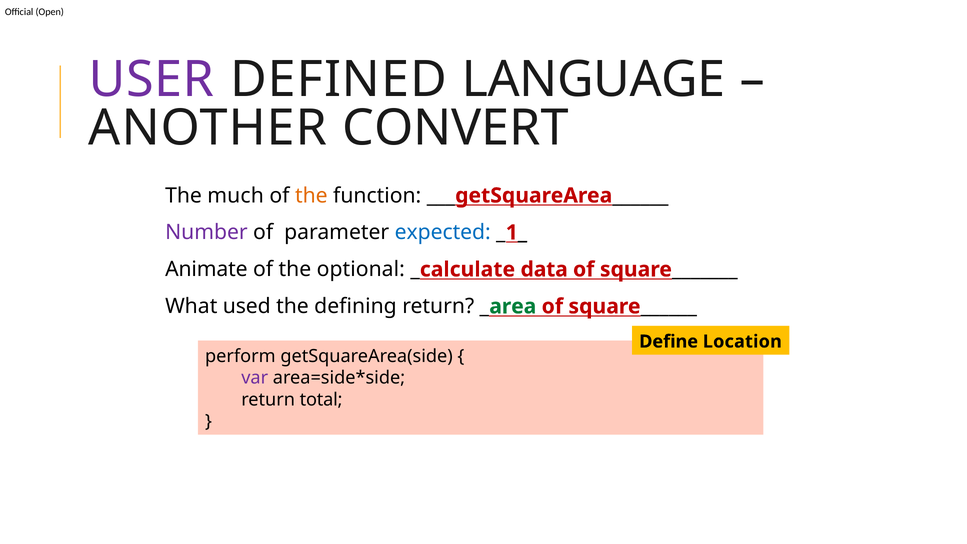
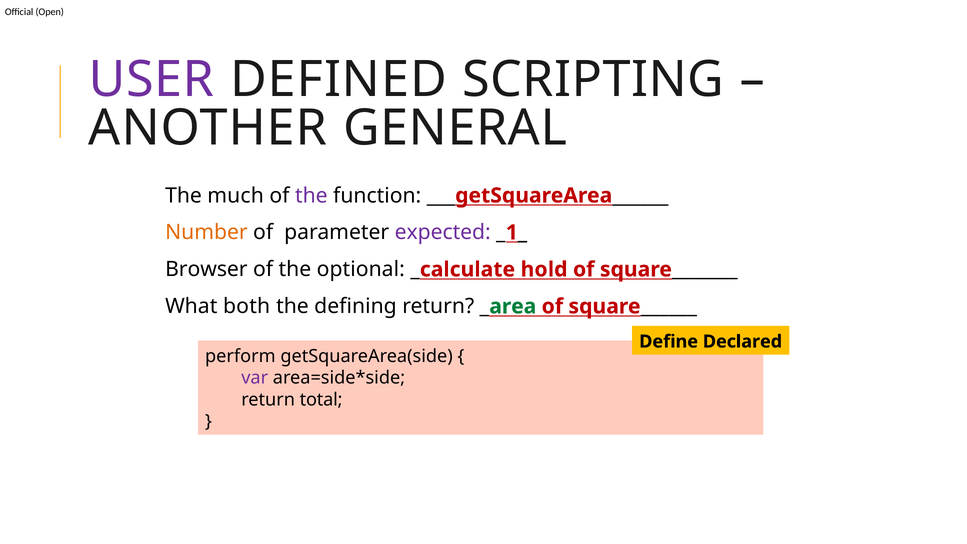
LANGUAGE: LANGUAGE -> SCRIPTING
CONVERT: CONVERT -> GENERAL
the at (311, 196) colour: orange -> purple
Number colour: purple -> orange
expected colour: blue -> purple
Animate: Animate -> Browser
data: data -> hold
used: used -> both
Location: Location -> Declared
